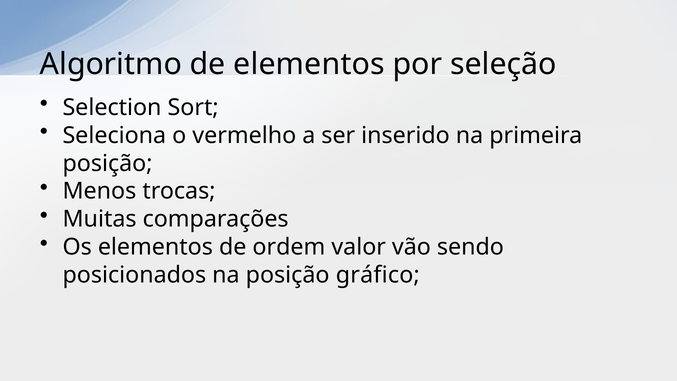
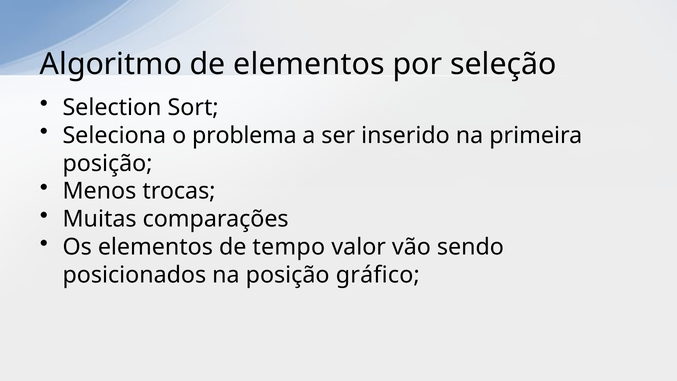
vermelho: vermelho -> problema
ordem: ordem -> tempo
